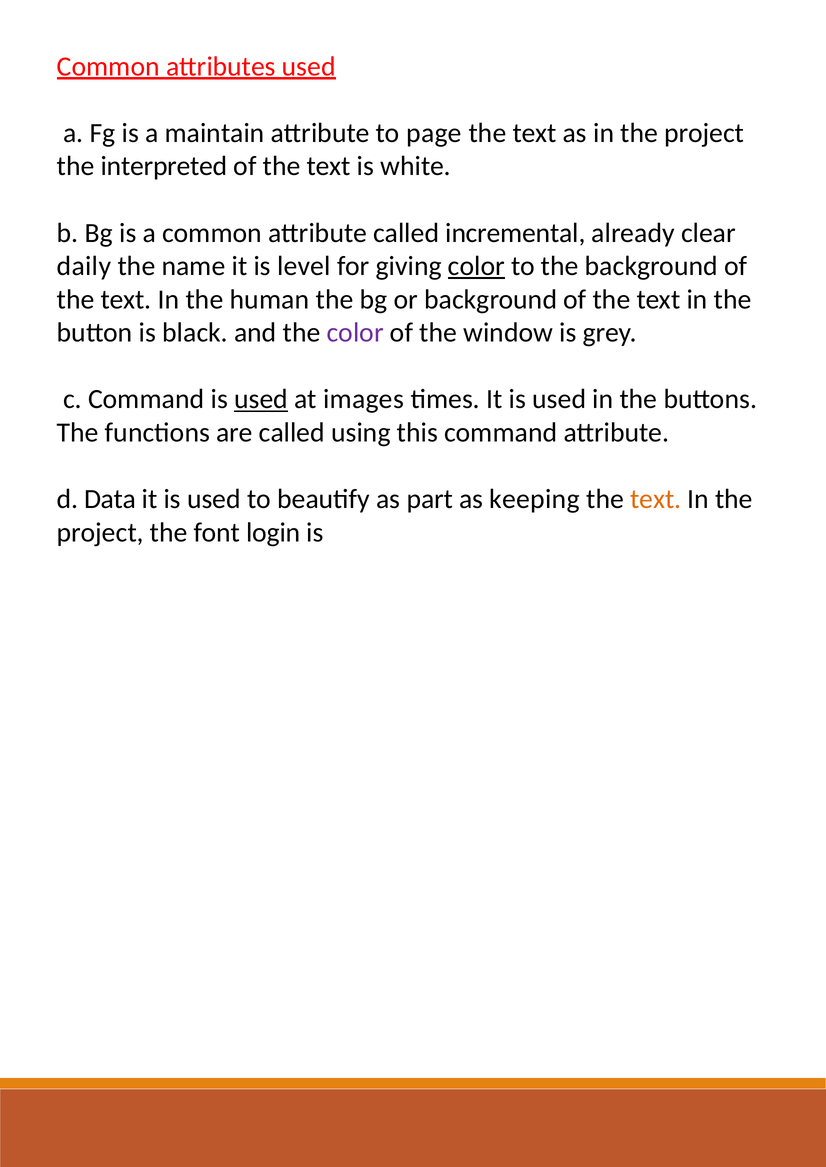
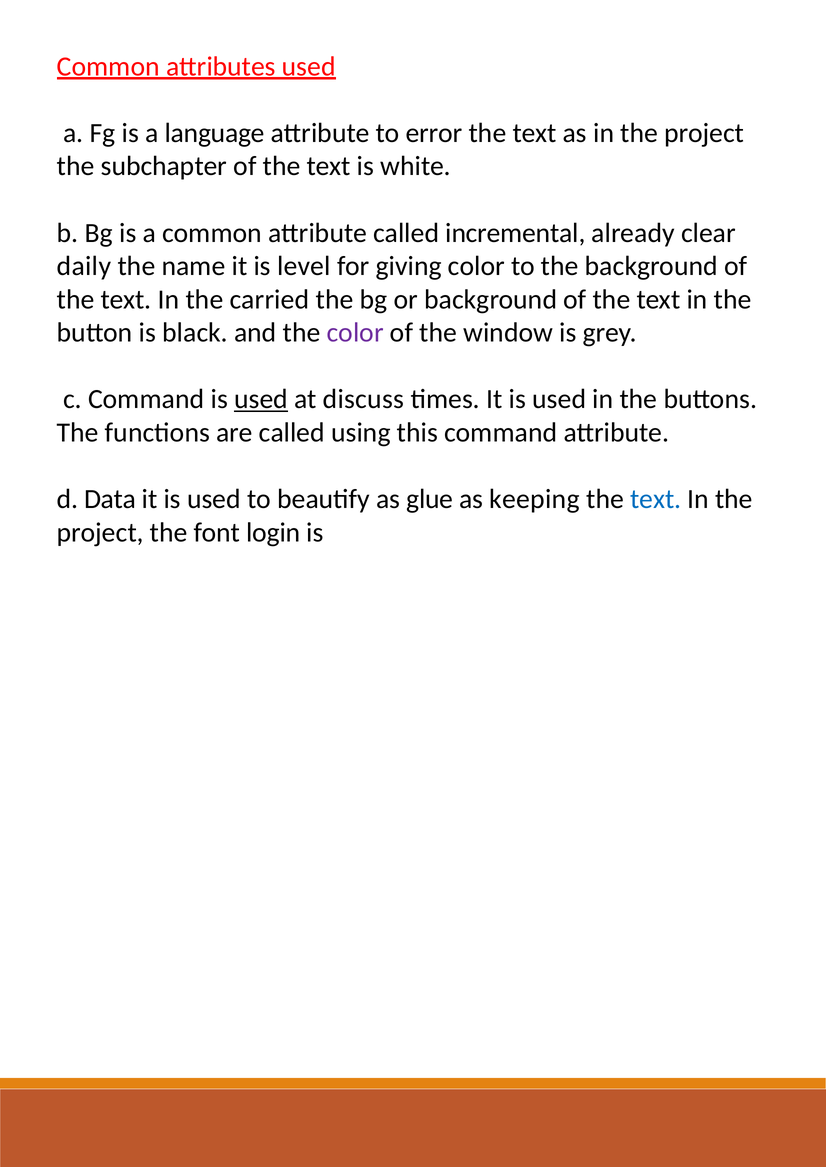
maintain: maintain -> language
page: page -> error
interpreted: interpreted -> subchapter
color at (476, 266) underline: present -> none
human: human -> carried
images: images -> discuss
part: part -> glue
text at (656, 499) colour: orange -> blue
